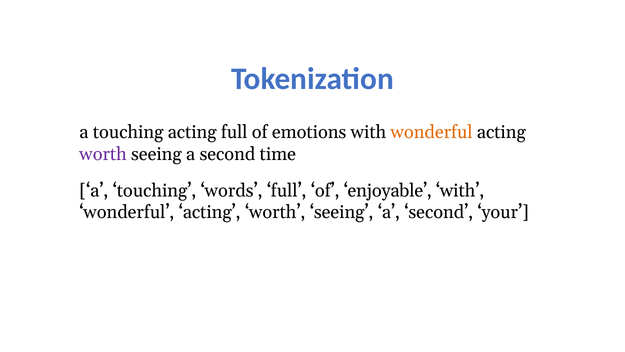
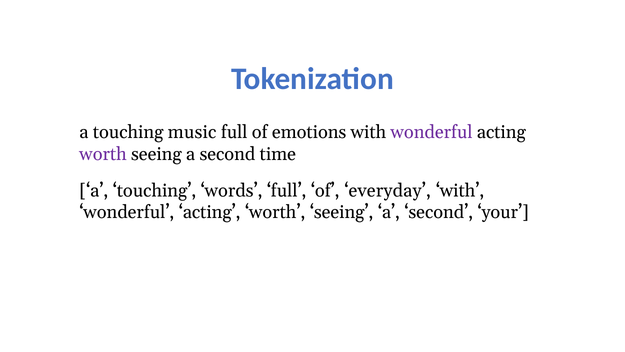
touching acting: acting -> music
wonderful at (432, 132) colour: orange -> purple
enjoyable: enjoyable -> everyday
